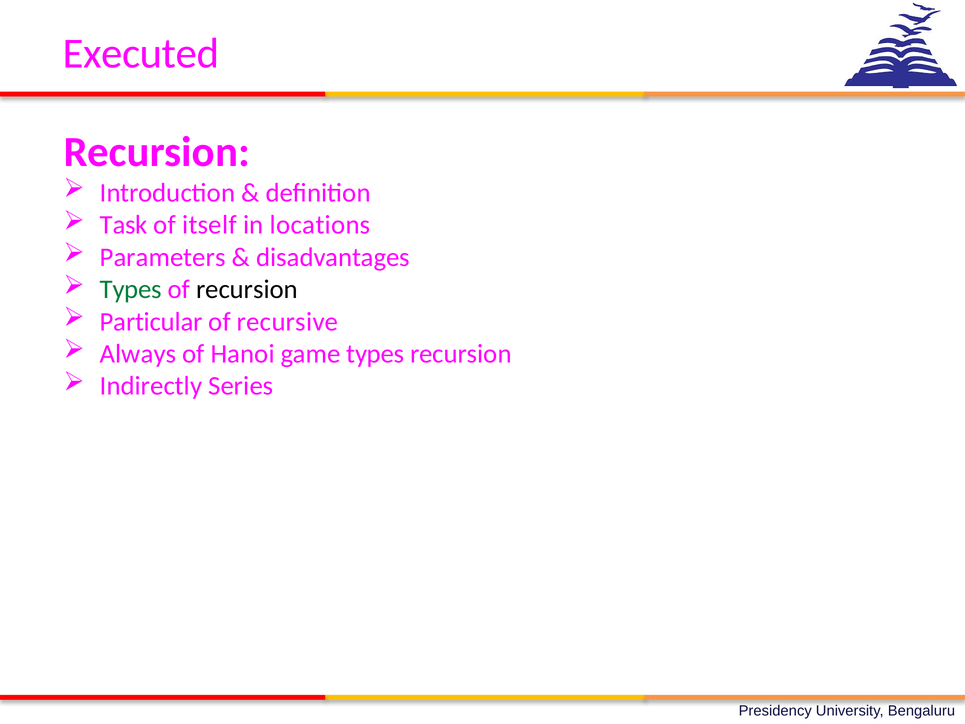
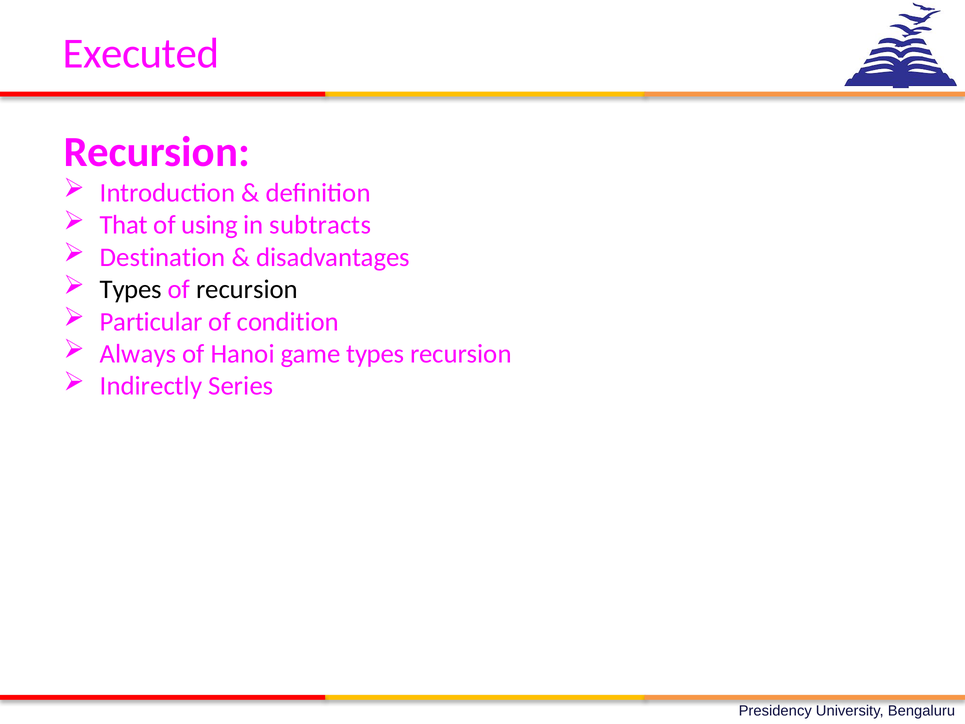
Task: Task -> That
itself: itself -> using
locations: locations -> subtracts
Parameters: Parameters -> Destination
Types at (131, 289) colour: green -> black
recursive: recursive -> condition
